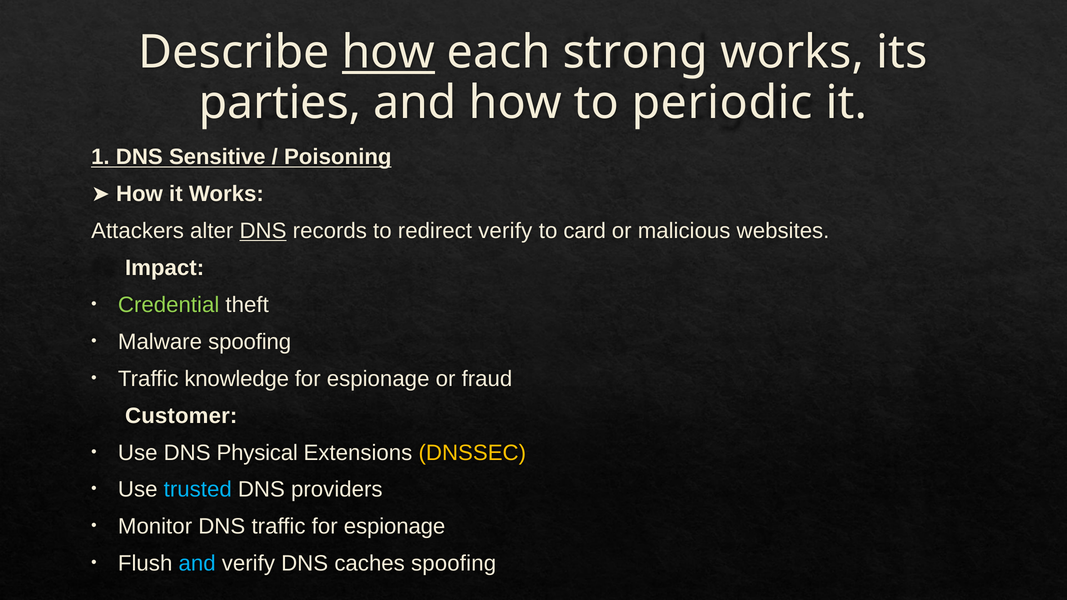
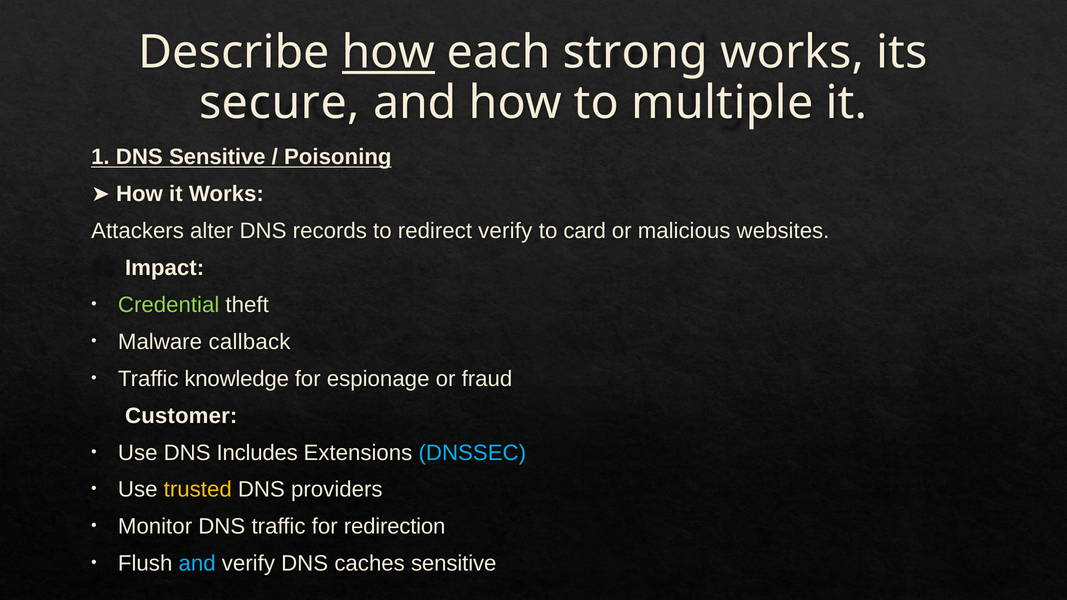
parties: parties -> secure
periodic: periodic -> multiple
DNS at (263, 231) underline: present -> none
Malware spoofing: spoofing -> callback
Physical: Physical -> Includes
DNSSEC colour: yellow -> light blue
trusted colour: light blue -> yellow
traffic for espionage: espionage -> redirection
caches spoofing: spoofing -> sensitive
